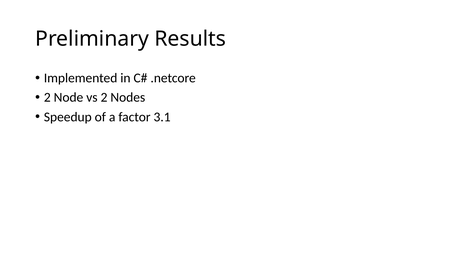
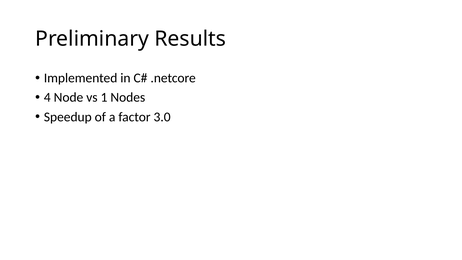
2 at (47, 97): 2 -> 4
vs 2: 2 -> 1
3.1: 3.1 -> 3.0
